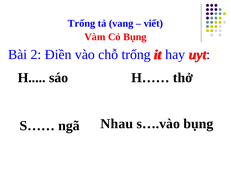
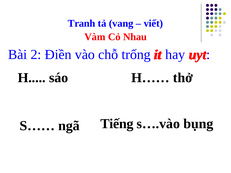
Trống at (81, 23): Trống -> Tranh
Cỏ Bụng: Bụng -> Nhau
Nhau: Nhau -> Tiếng
